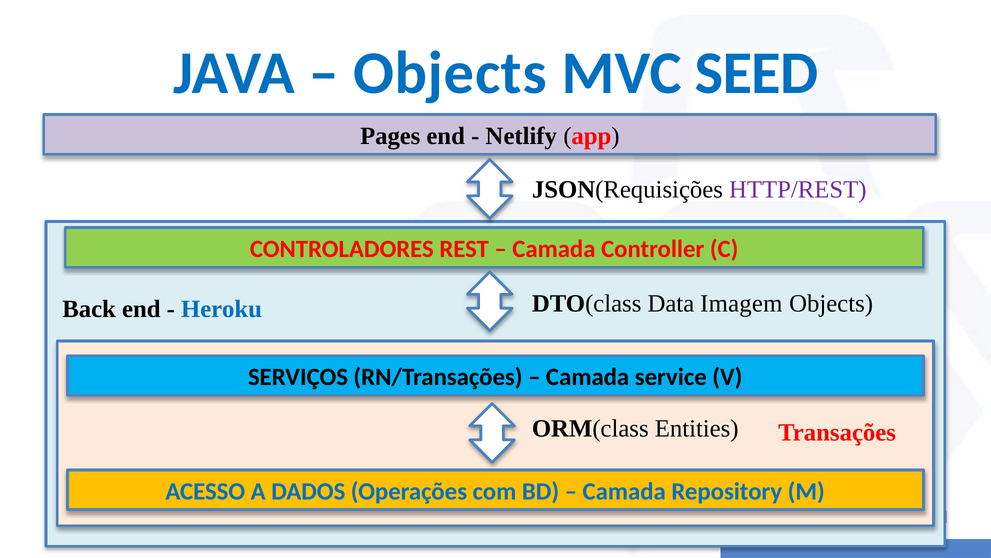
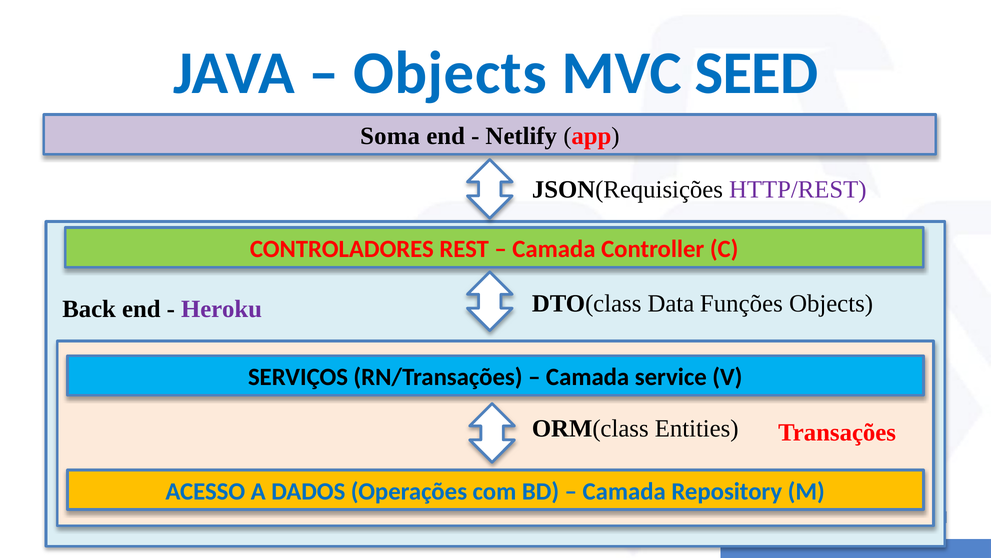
Pages: Pages -> Soma
Imagem: Imagem -> Funções
Heroku colour: blue -> purple
